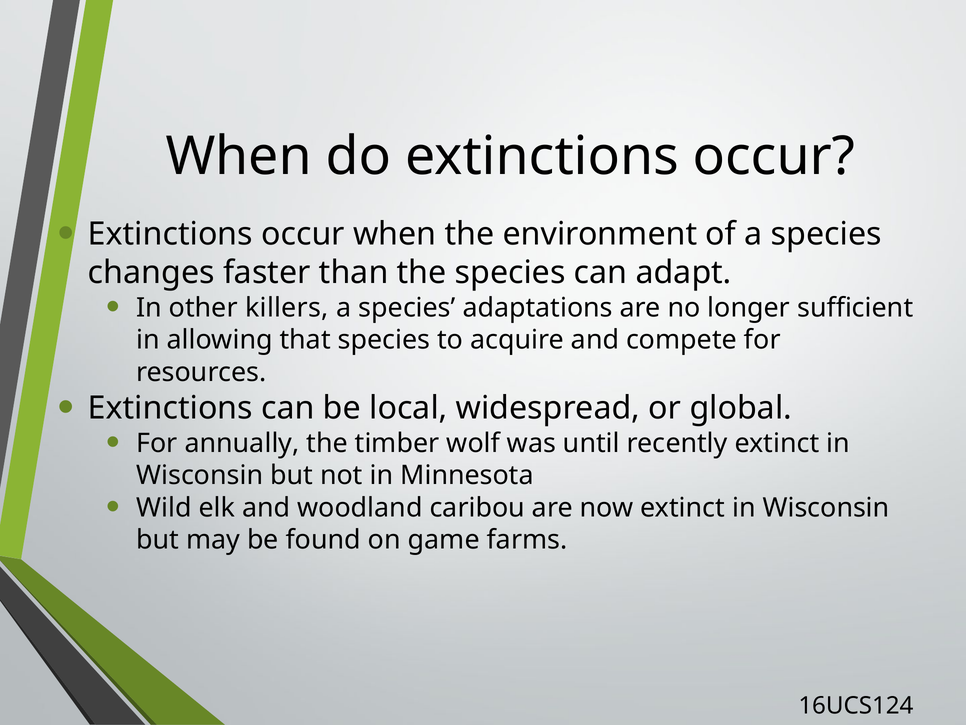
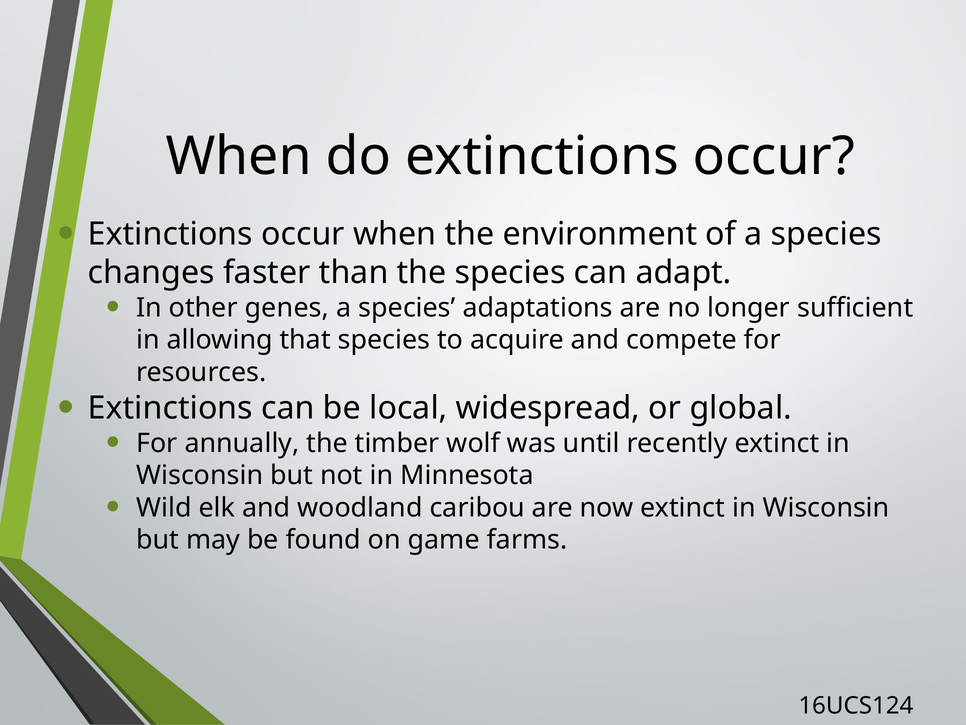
killers: killers -> genes
